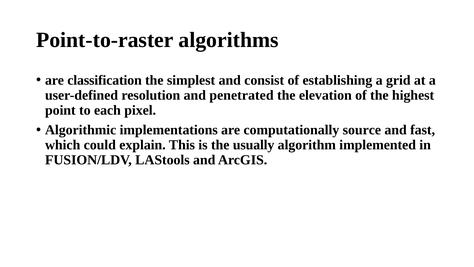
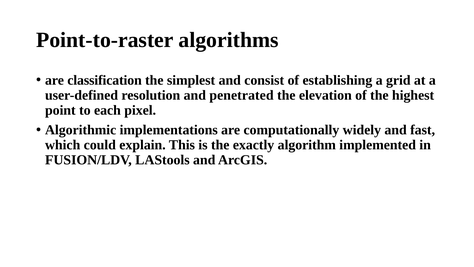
source: source -> widely
usually: usually -> exactly
